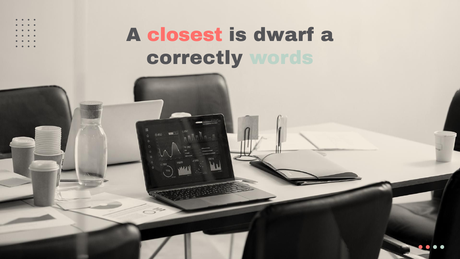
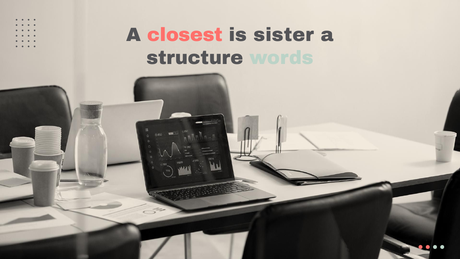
dwarf: dwarf -> sister
correctly: correctly -> structure
